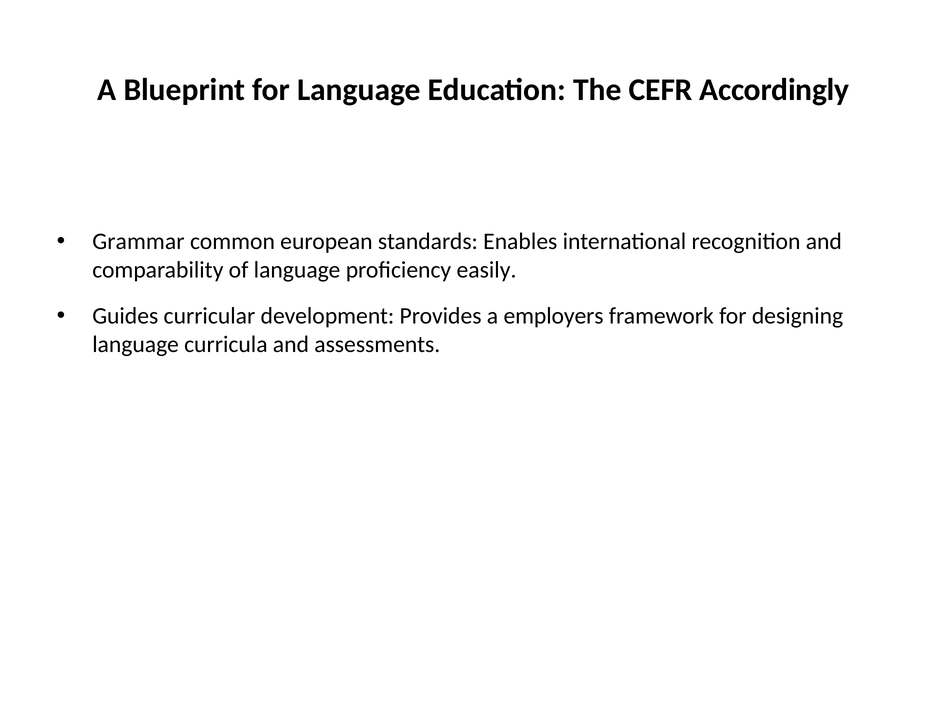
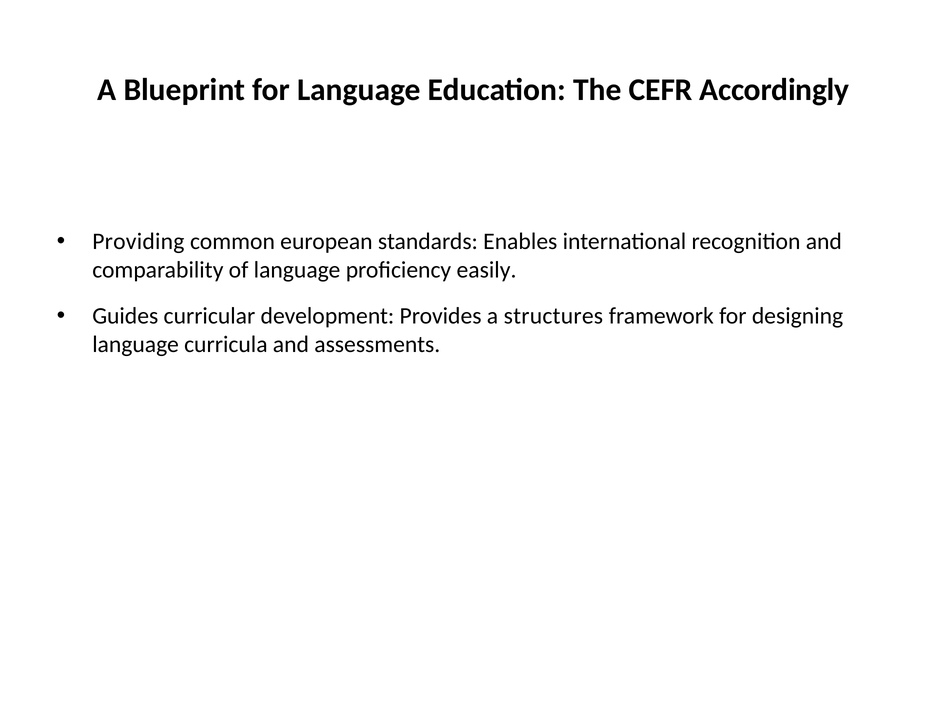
Grammar: Grammar -> Providing
employers: employers -> structures
